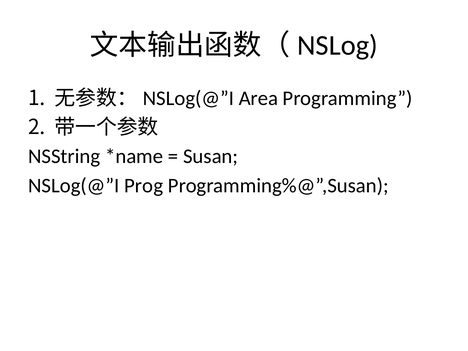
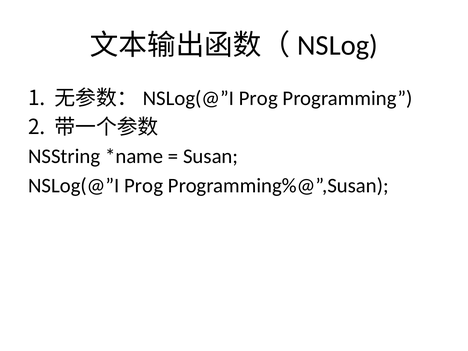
Area at (258, 98): Area -> Prog
